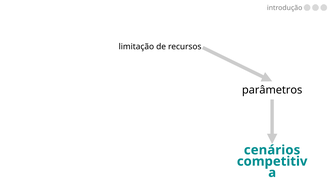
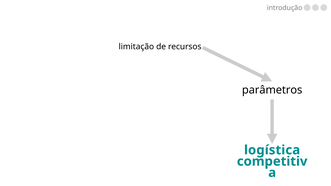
cenários: cenários -> logística
